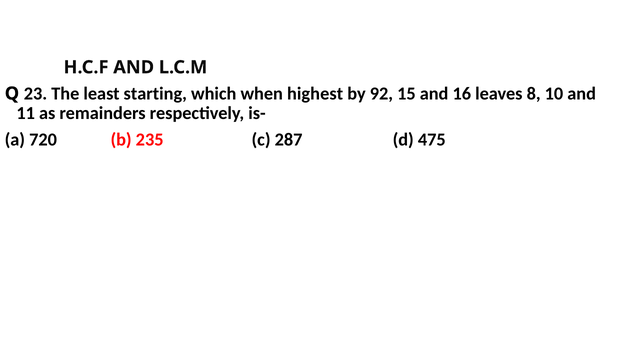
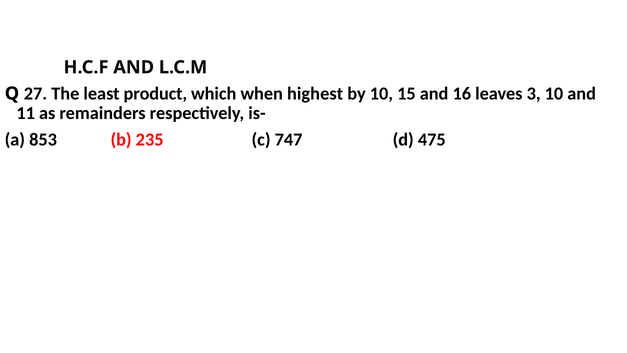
23: 23 -> 27
starting: starting -> product
by 92: 92 -> 10
8: 8 -> 3
720: 720 -> 853
287: 287 -> 747
